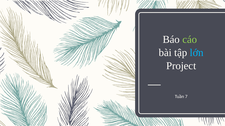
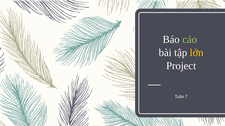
lớn colour: light blue -> yellow
